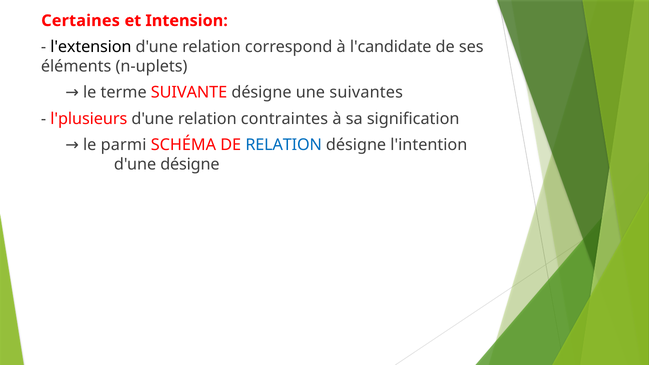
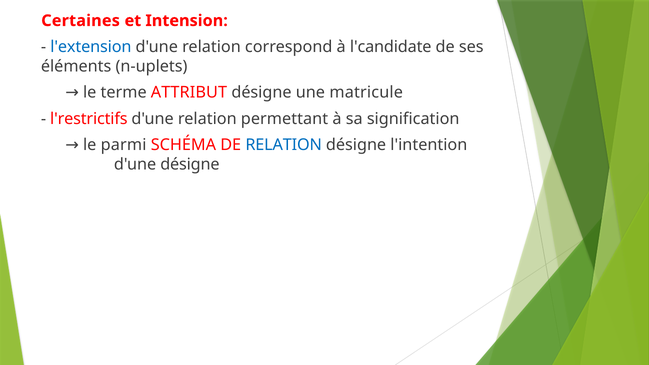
l'extension colour: black -> blue
SUIVANTE: SUIVANTE -> ATTRIBUT
suivantes: suivantes -> matricule
l'plusieurs: l'plusieurs -> l'restrictifs
contraintes: contraintes -> permettant
